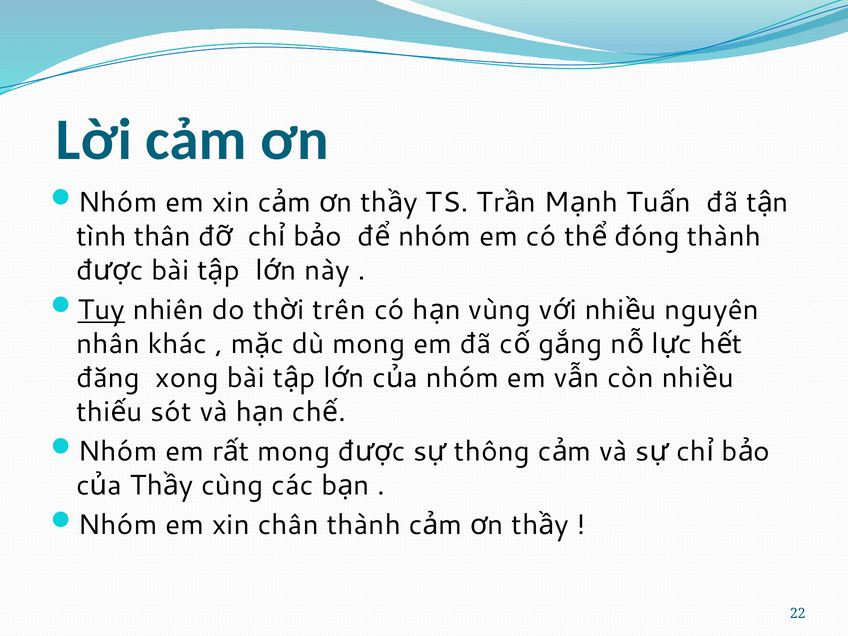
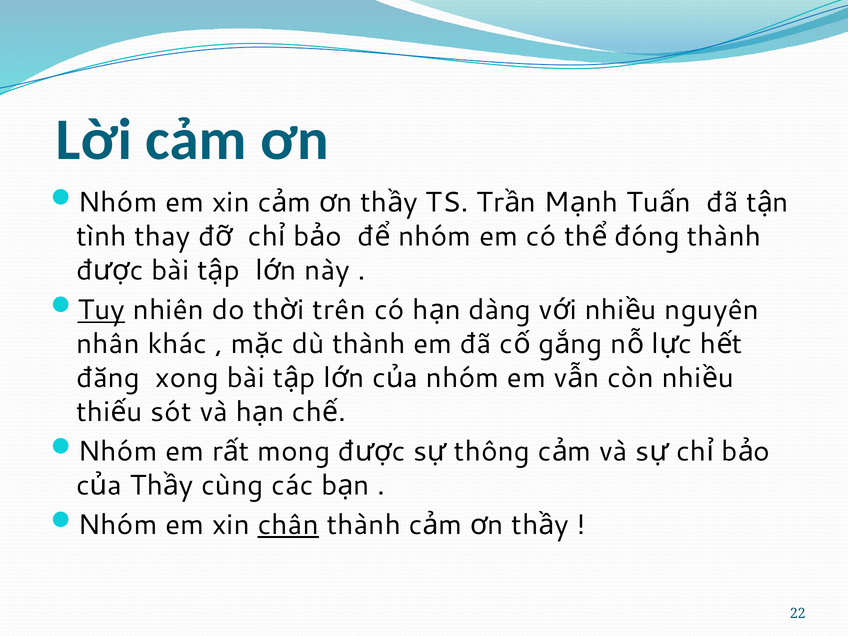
thân: thân -> thay
vùng: vùng -> dàng
dù mong: mong -> thành
chân underline: none -> present
